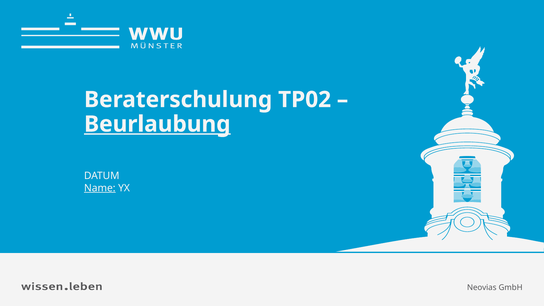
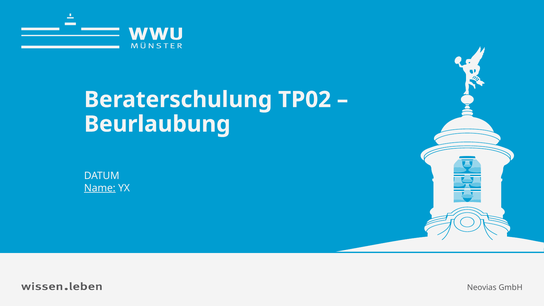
Beurlaubung underline: present -> none
